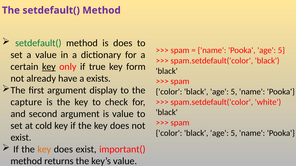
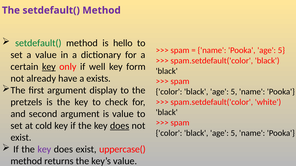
is does: does -> hello
true: true -> well
capture: capture -> pretzels
does at (120, 126) underline: none -> present
key at (44, 150) colour: orange -> purple
important(: important( -> uppercase(
